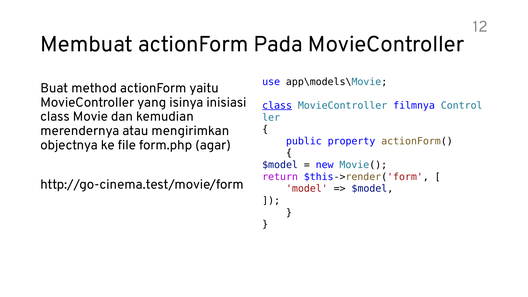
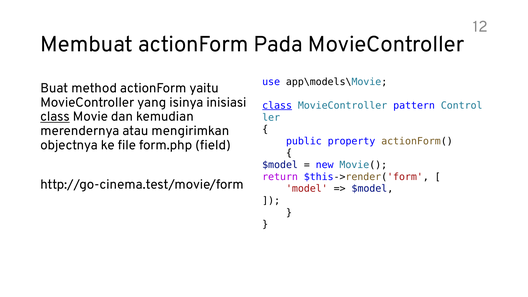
filmnya: filmnya -> pattern
class at (55, 117) underline: none -> present
agar: agar -> field
